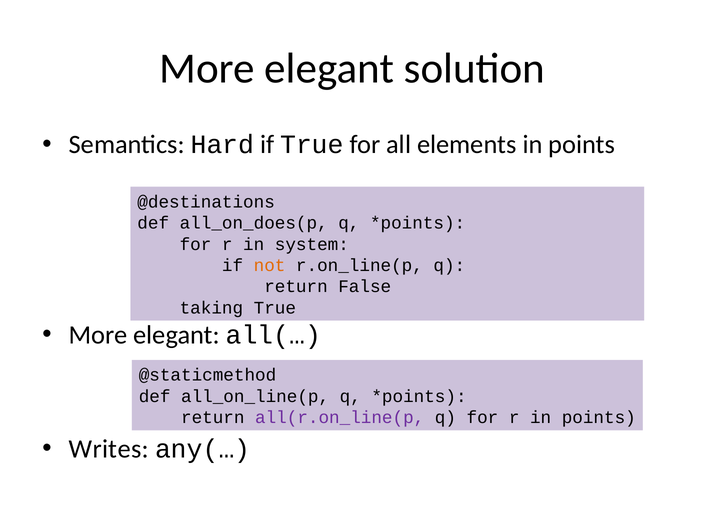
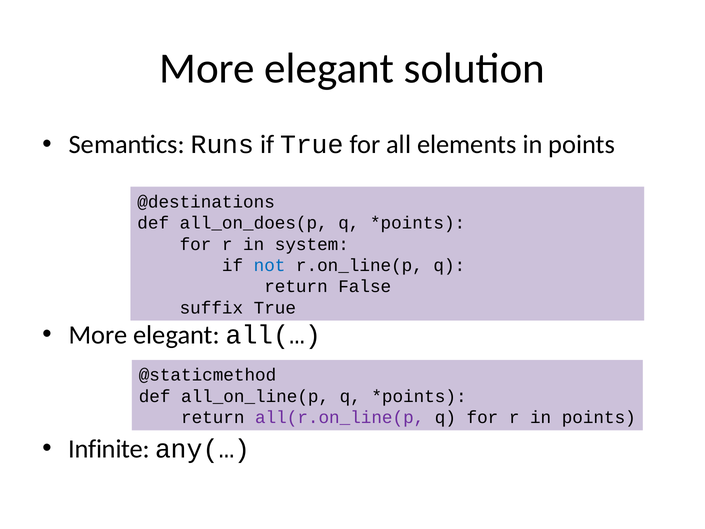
Hard: Hard -> Runs
not colour: orange -> blue
taking: taking -> suffix
Writes: Writes -> Infinite
